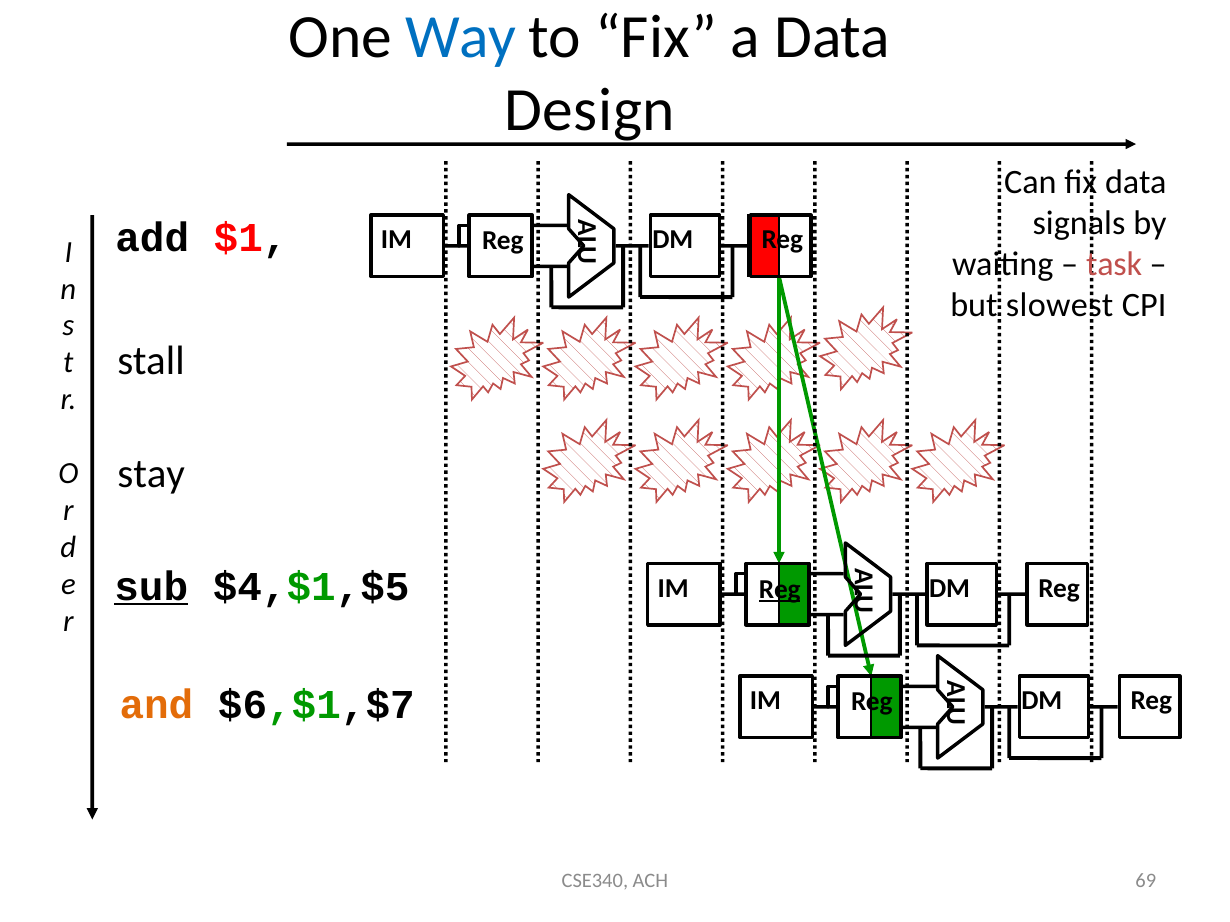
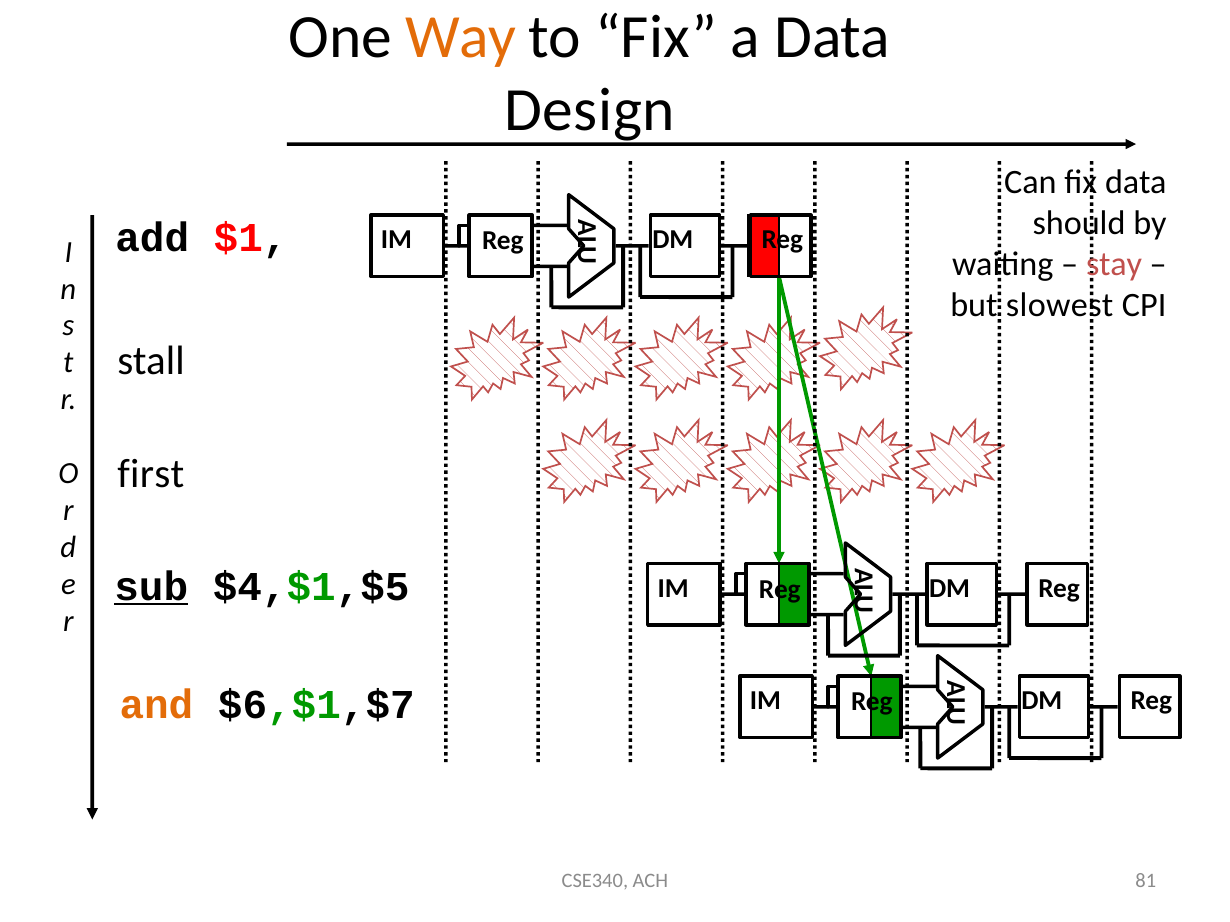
Way colour: blue -> orange
signals: signals -> should
task: task -> stay
stay: stay -> first
Reg at (780, 590) underline: present -> none
69: 69 -> 81
